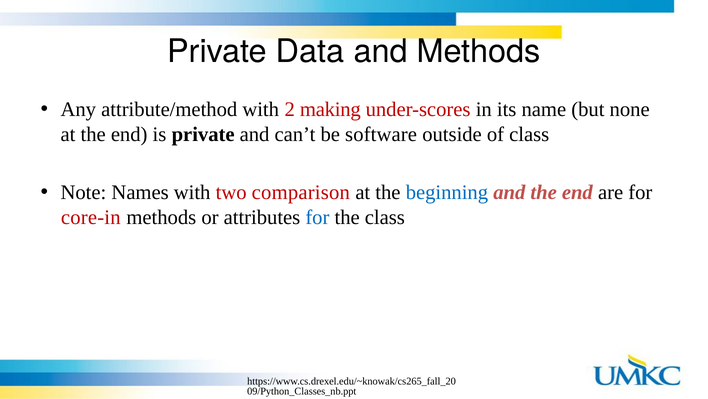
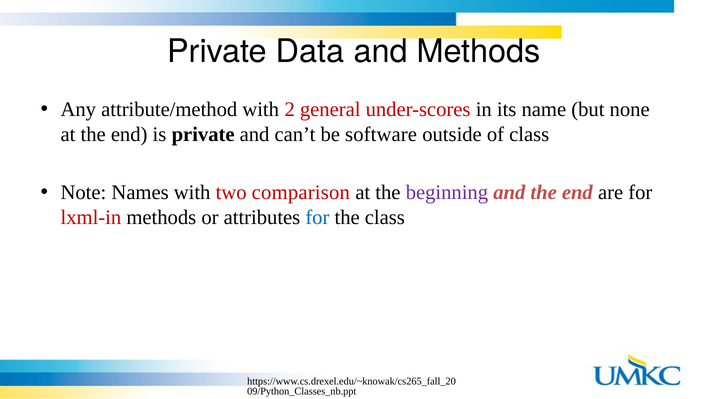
making: making -> general
beginning colour: blue -> purple
core-in: core-in -> lxml-in
